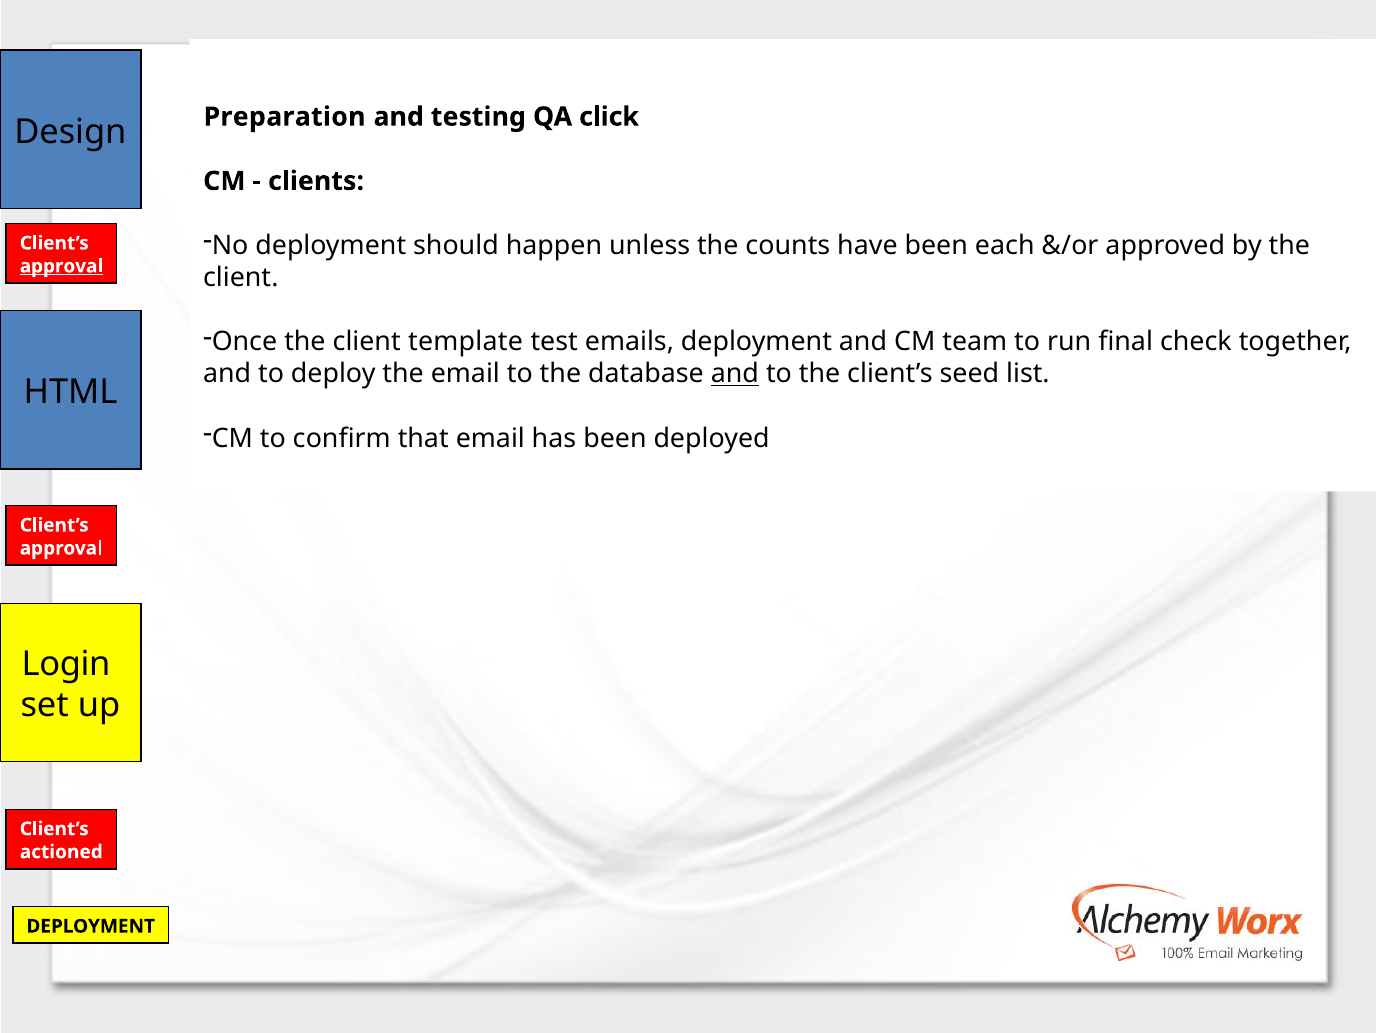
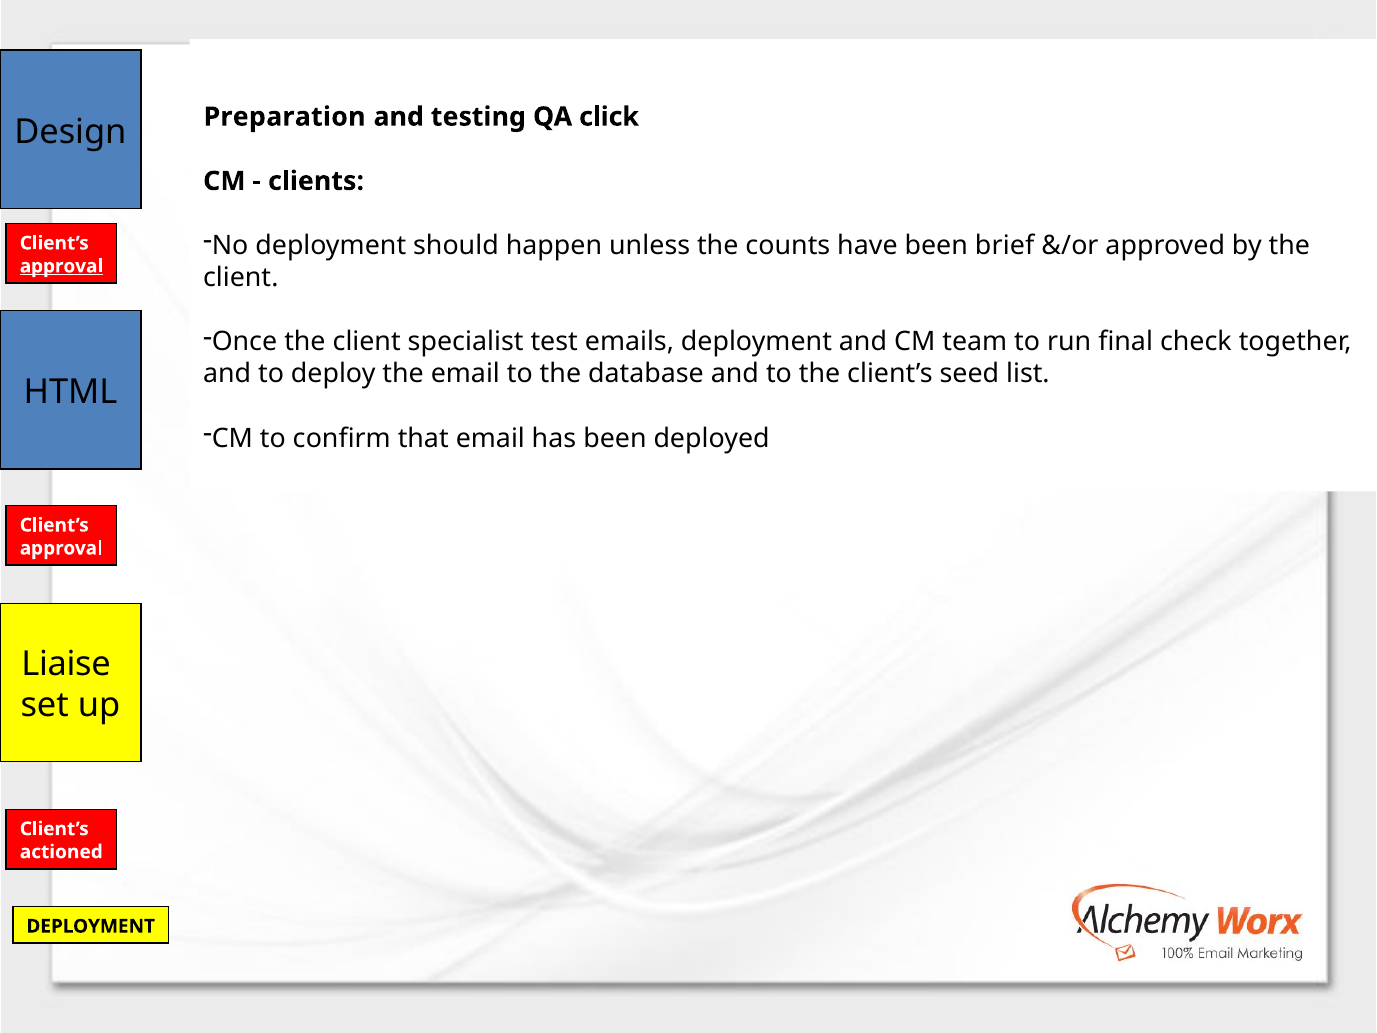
each: each -> brief
template: template -> specialist
and at (735, 374) underline: present -> none
Login: Login -> Liaise
